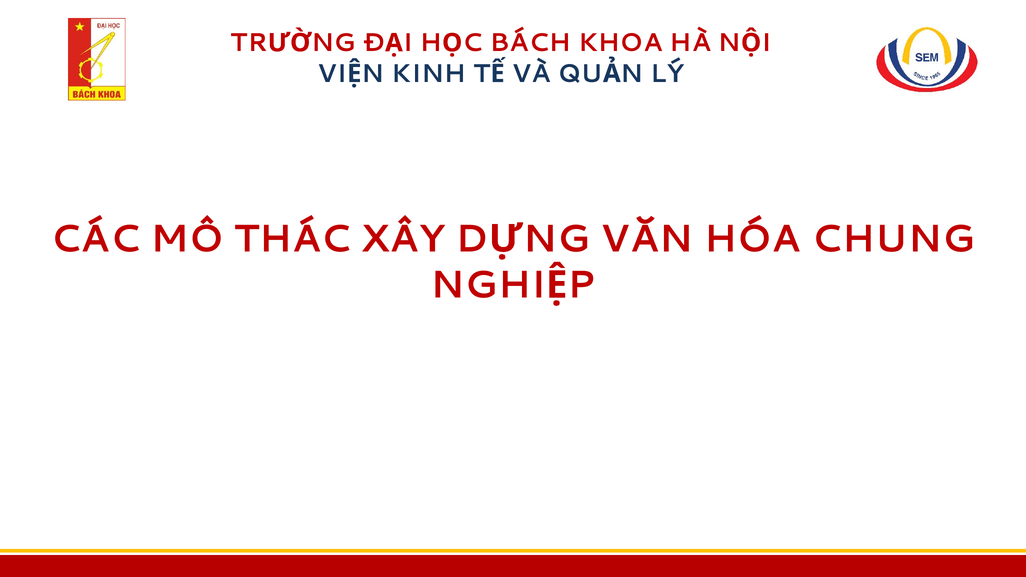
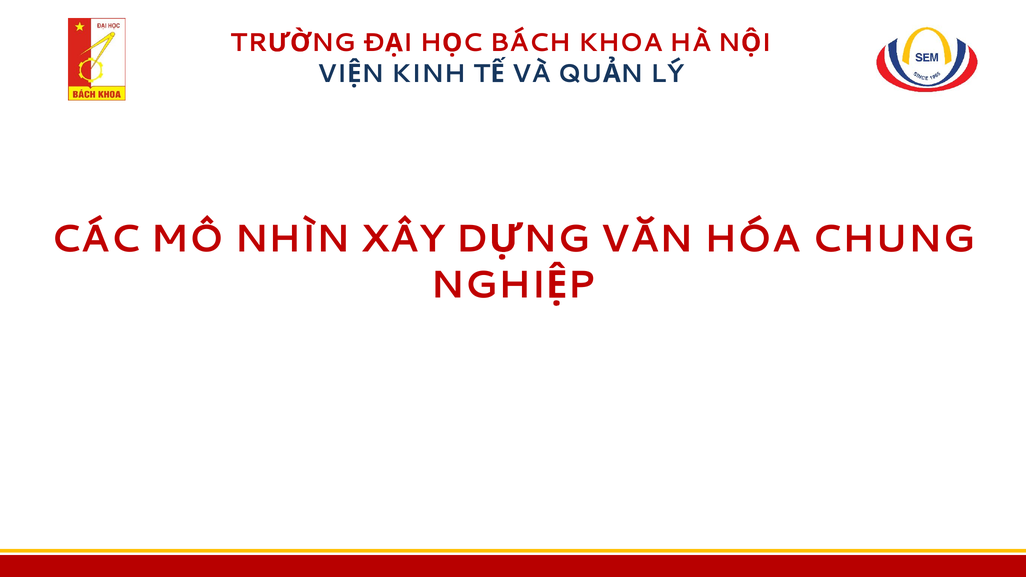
THÁC: THÁC -> NHÌN
